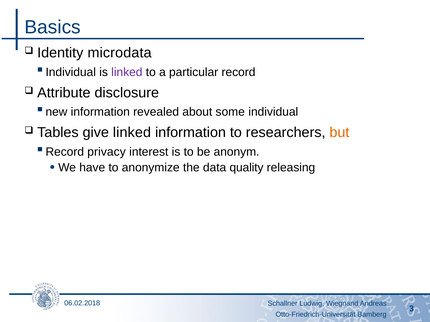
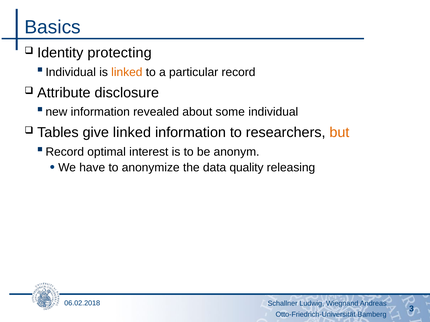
microdata: microdata -> protecting
linked at (127, 72) colour: purple -> orange
privacy: privacy -> optimal
